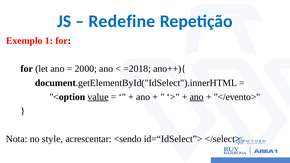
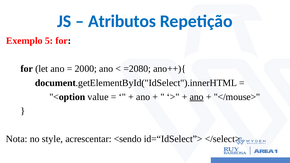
Redefine: Redefine -> Atributos
1: 1 -> 5
=2018: =2018 -> =2080
value underline: present -> none
</evento>: </evento> -> </mouse>
